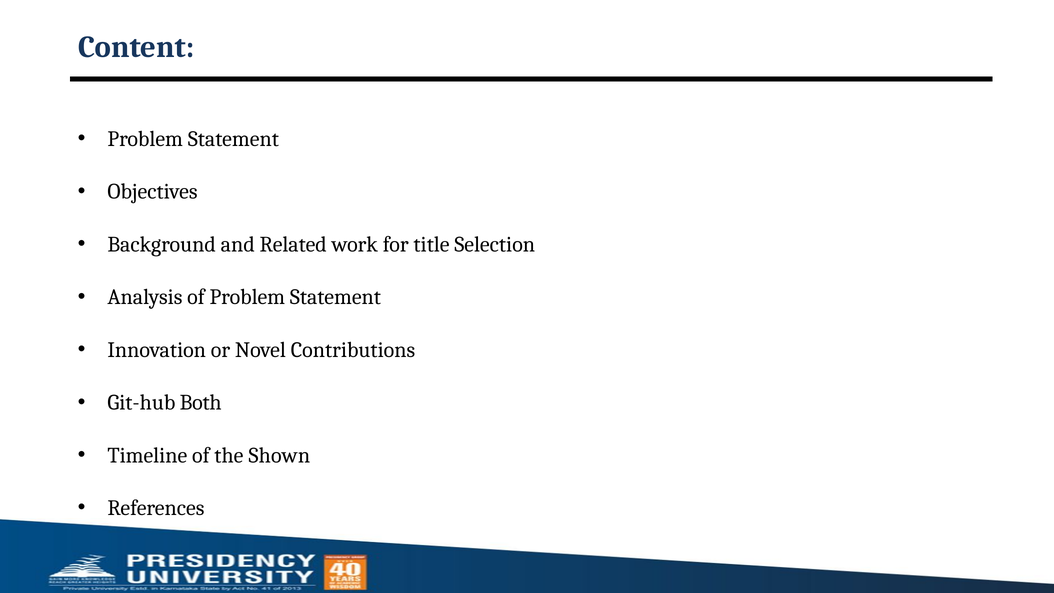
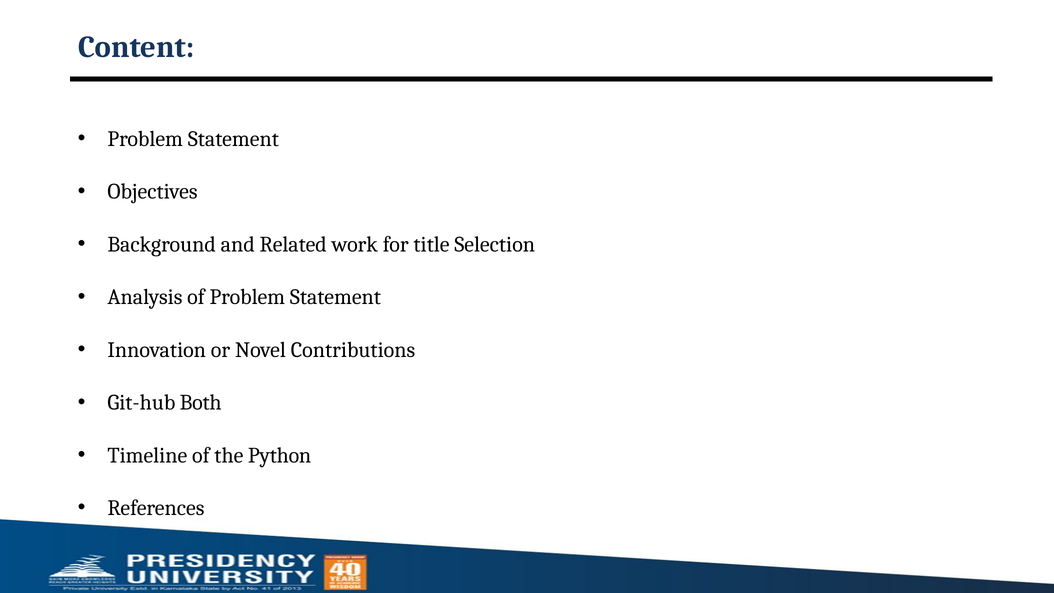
Shown: Shown -> Python
